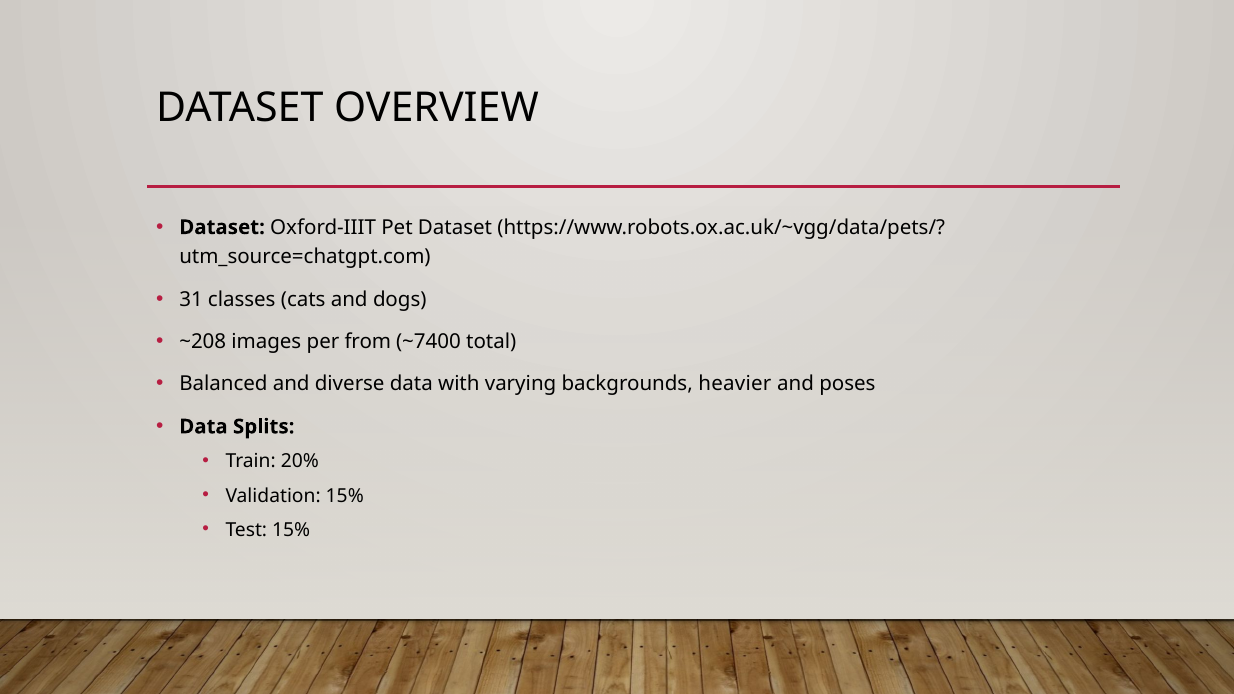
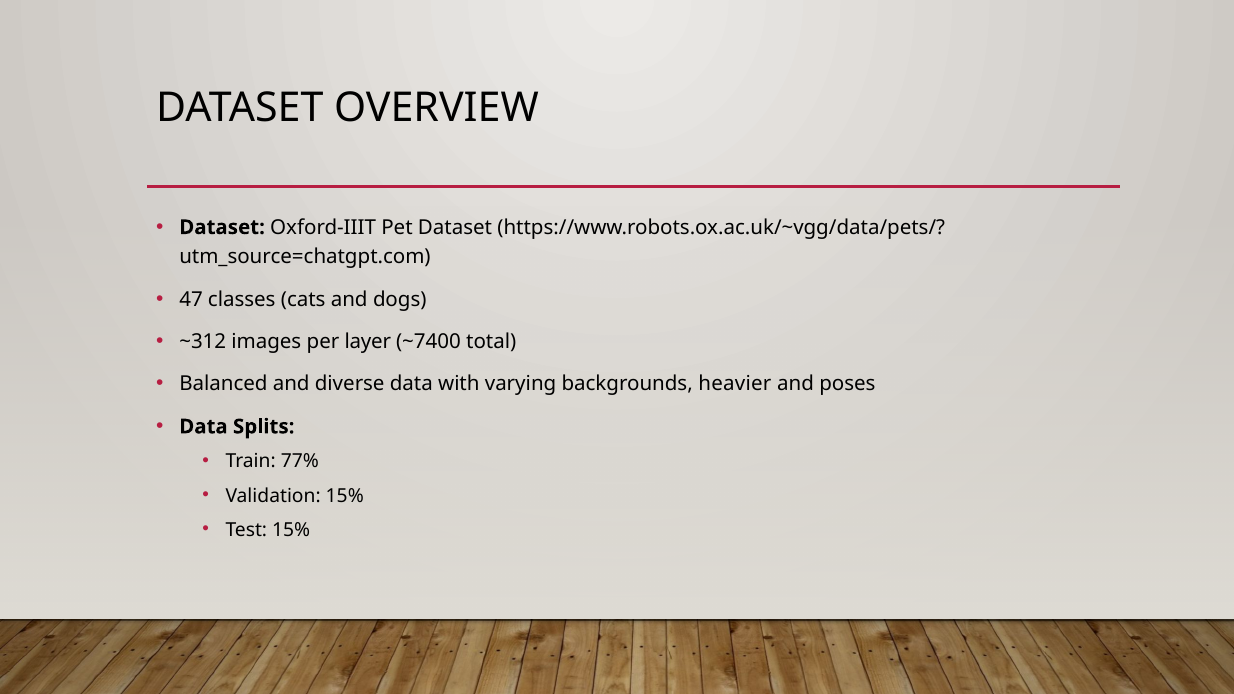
31: 31 -> 47
~208: ~208 -> ~312
from: from -> layer
20%: 20% -> 77%
